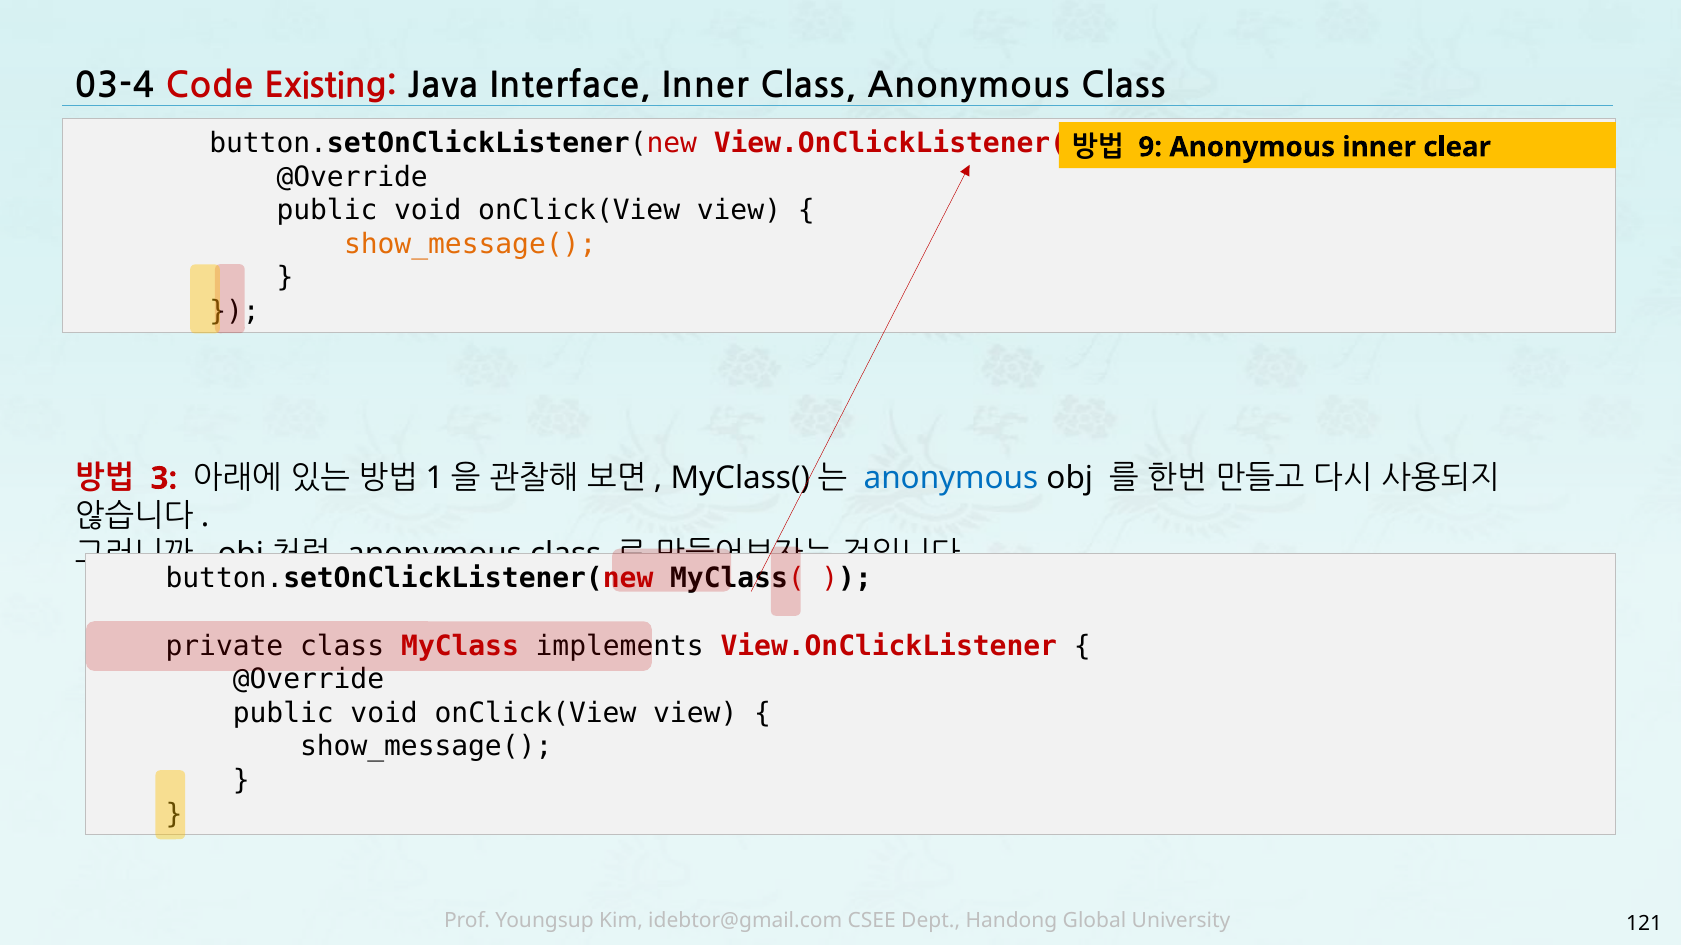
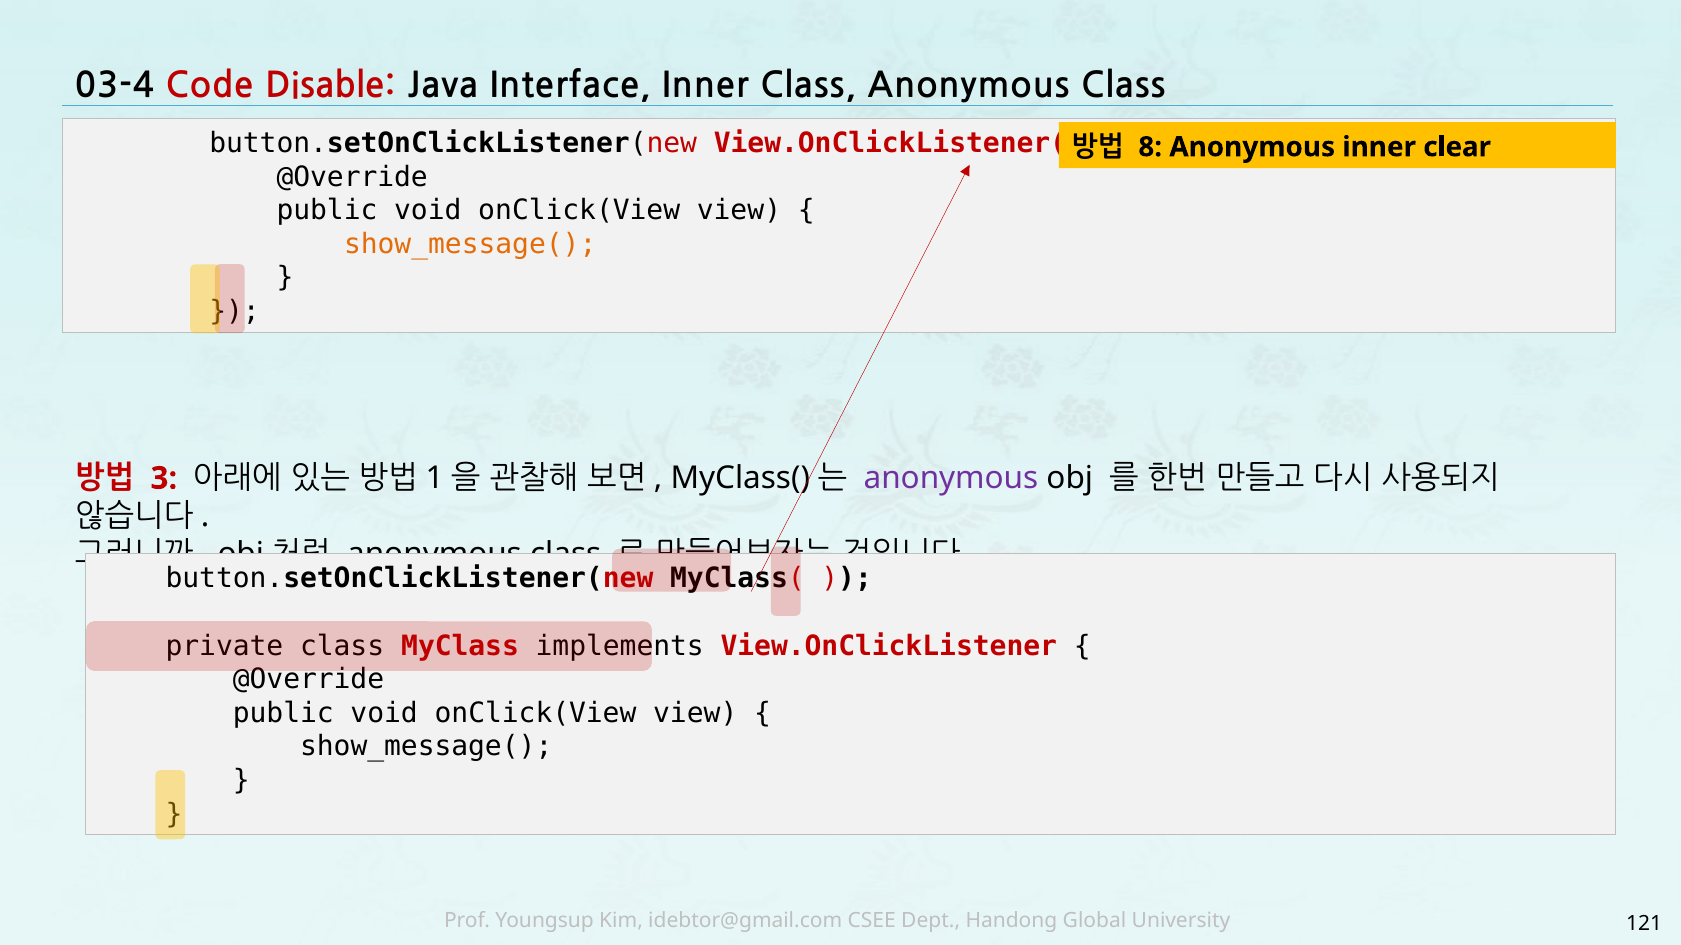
Existing: Existing -> Disable
9: 9 -> 8
anonymous at (951, 479) colour: blue -> purple
